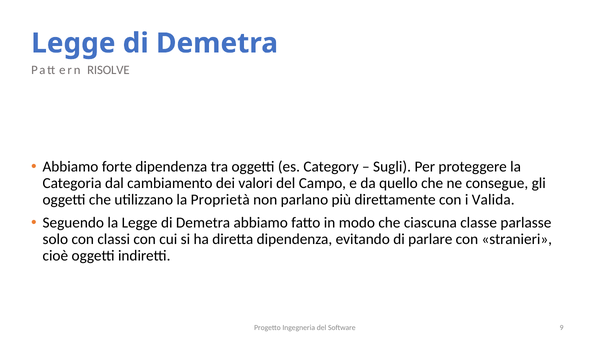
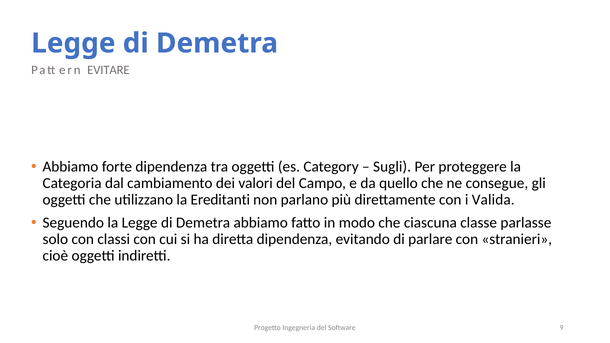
RISOLVE: RISOLVE -> EVITARE
Proprietà: Proprietà -> Ereditanti
